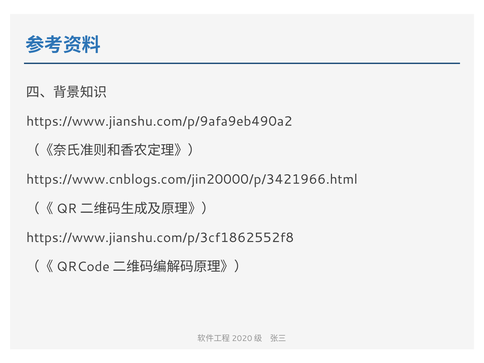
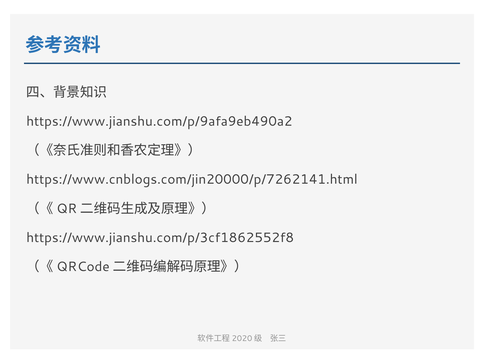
https://www.cnblogs.com/jin20000/p/3421966.html: https://www.cnblogs.com/jin20000/p/3421966.html -> https://www.cnblogs.com/jin20000/p/7262141.html
